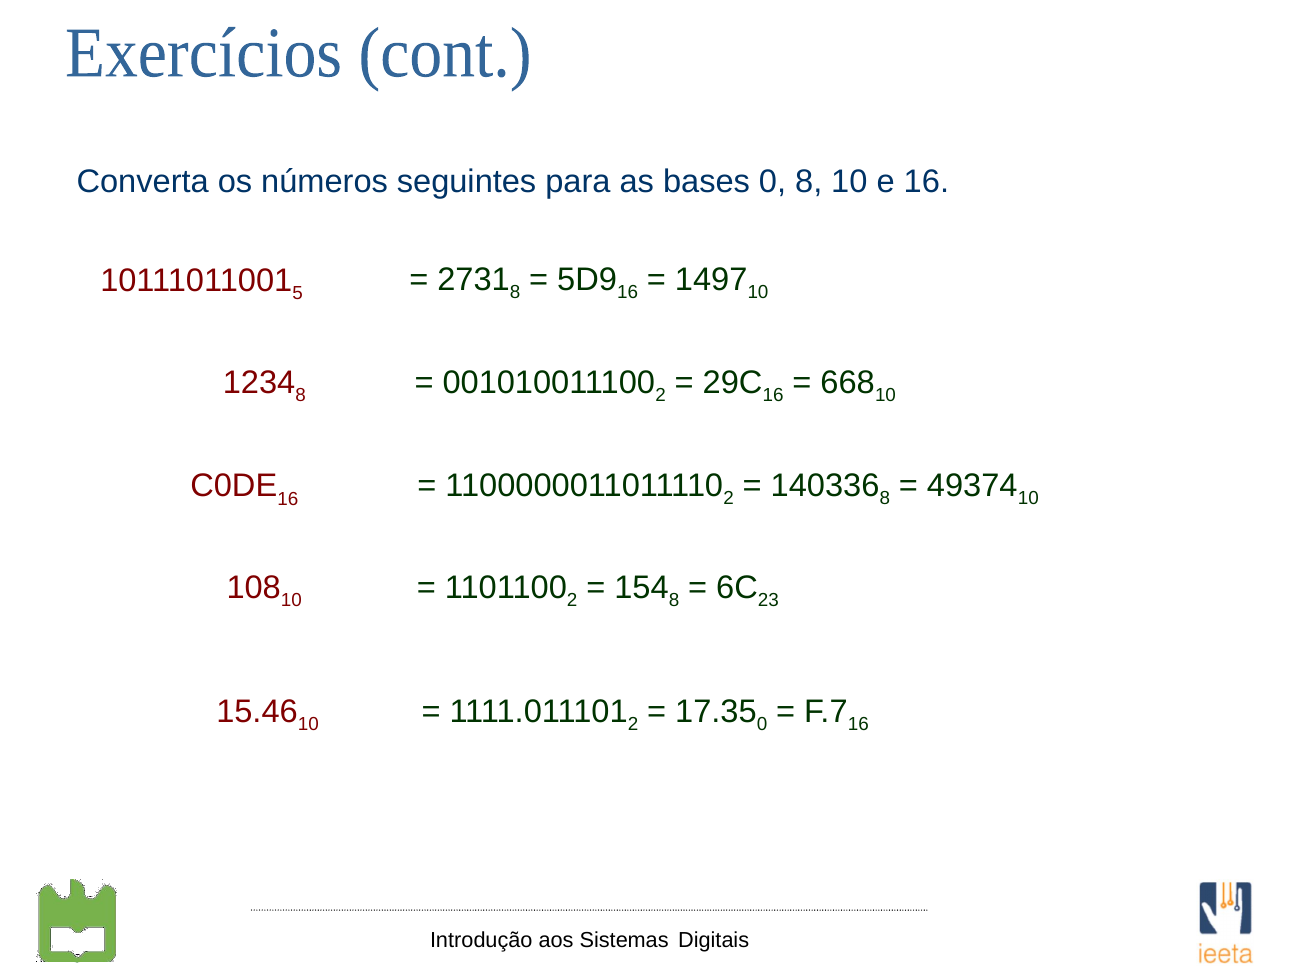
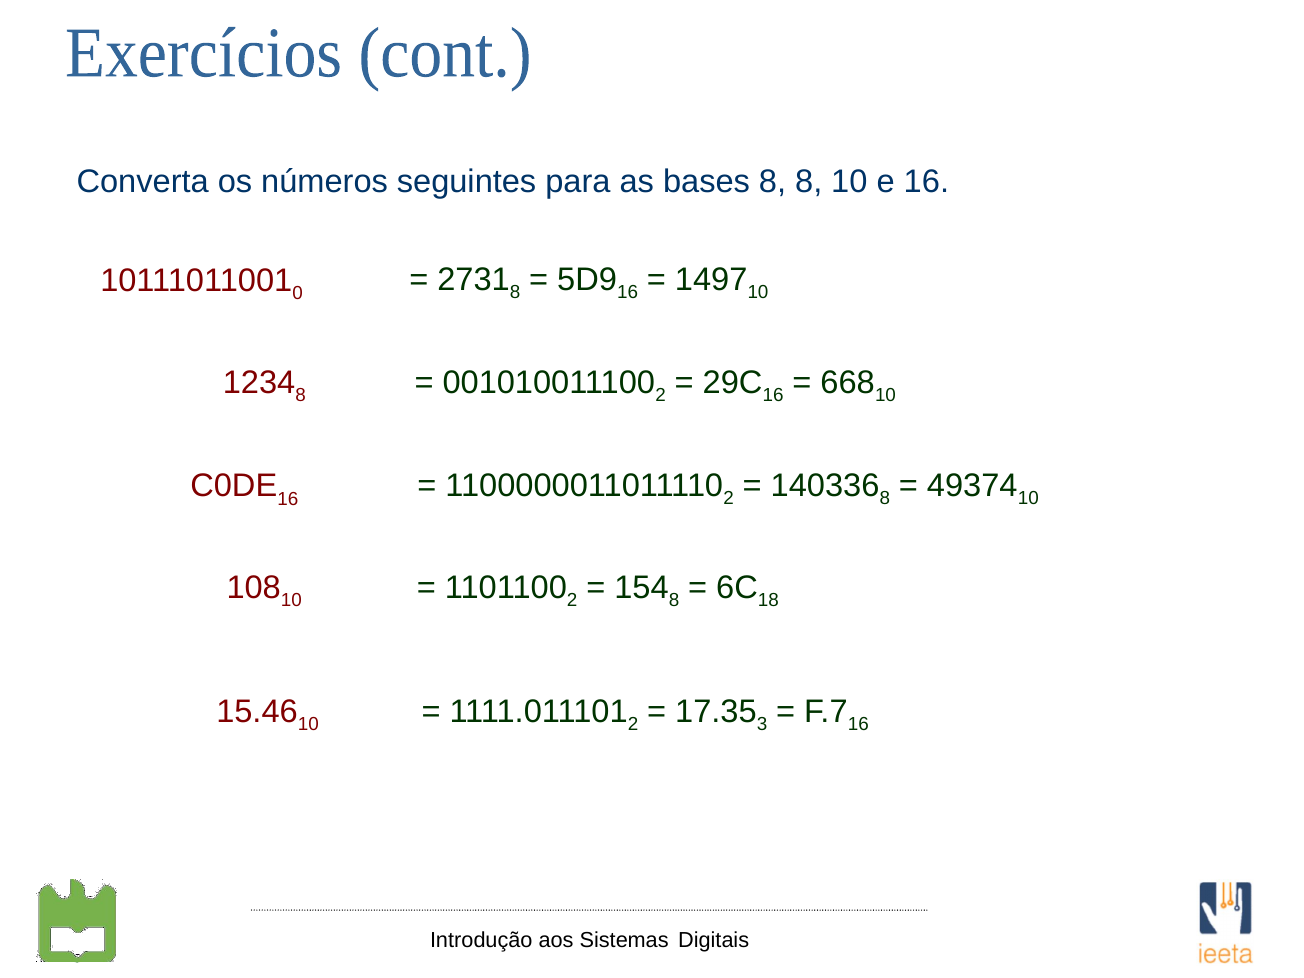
bases 0: 0 -> 8
5: 5 -> 0
23: 23 -> 18
0 at (762, 724): 0 -> 3
